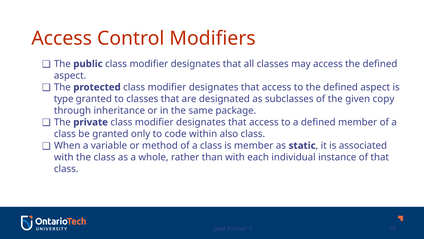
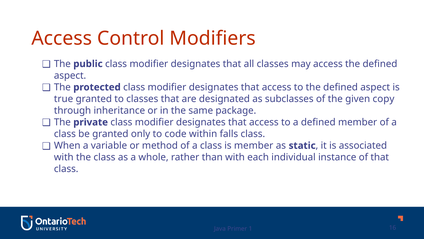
type: type -> true
also: also -> falls
